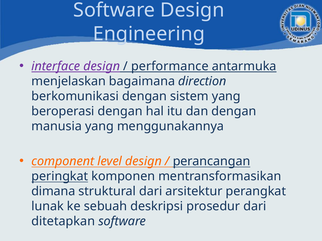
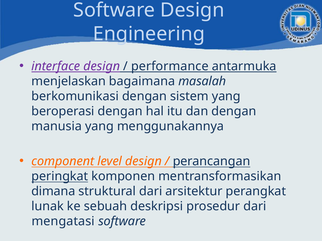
direction: direction -> masalah
ditetapkan: ditetapkan -> mengatasi
